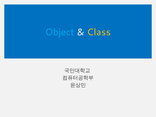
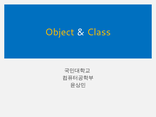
Object colour: light blue -> yellow
